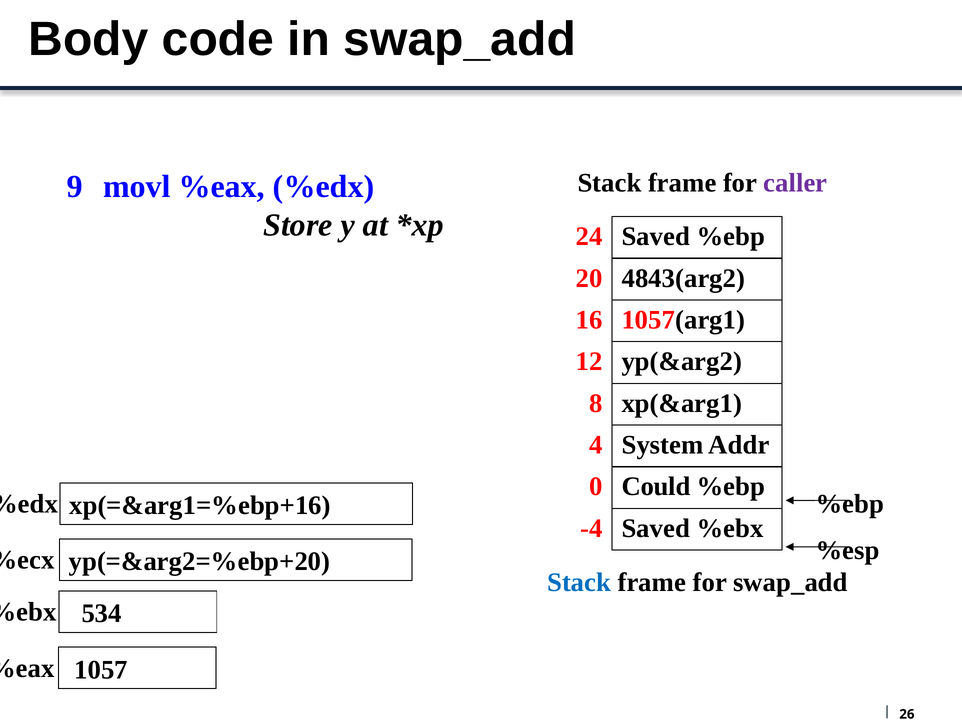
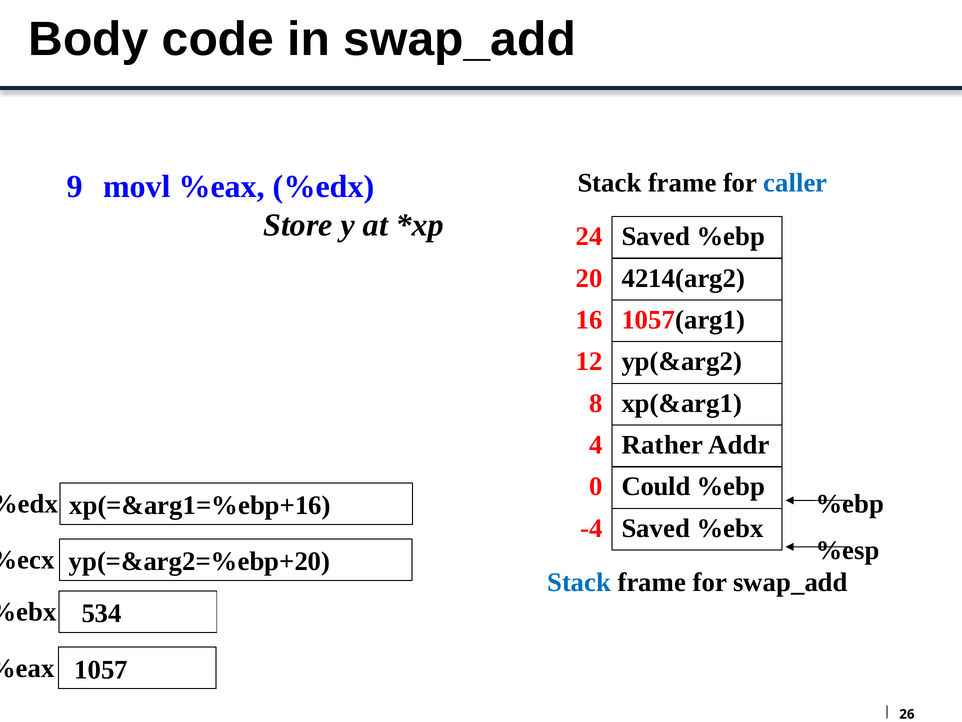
caller colour: purple -> blue
4843(arg2: 4843(arg2 -> 4214(arg2
System: System -> Rather
